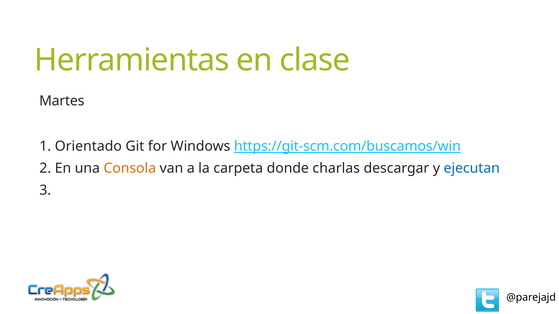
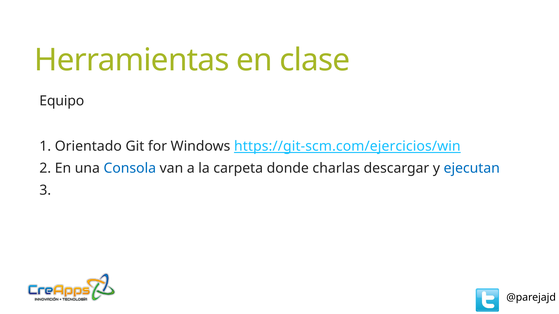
Martes: Martes -> Equipo
https://git-scm.com/buscamos/win: https://git-scm.com/buscamos/win -> https://git-scm.com/ejercicios/win
Consola colour: orange -> blue
